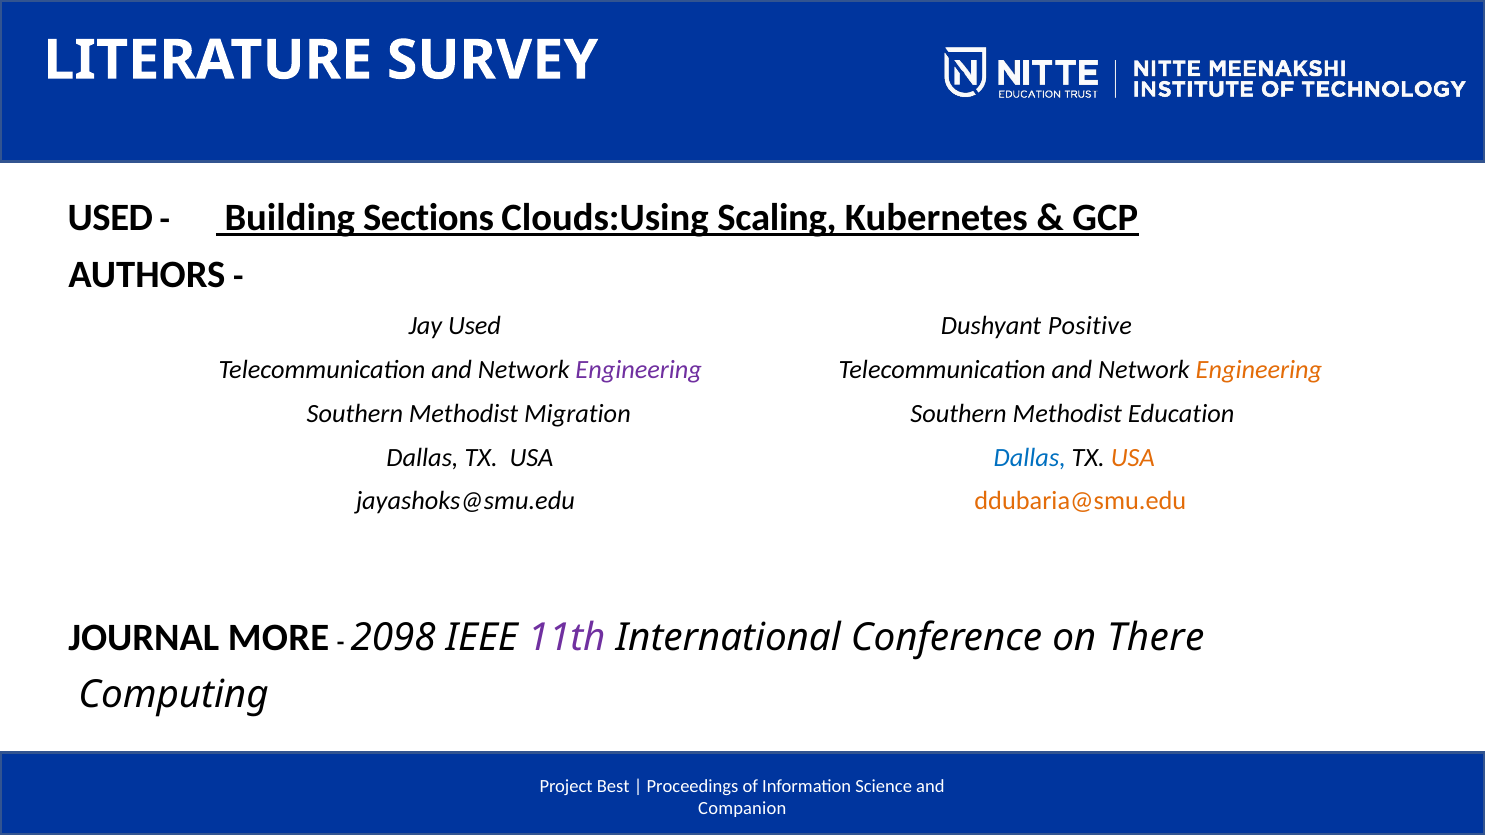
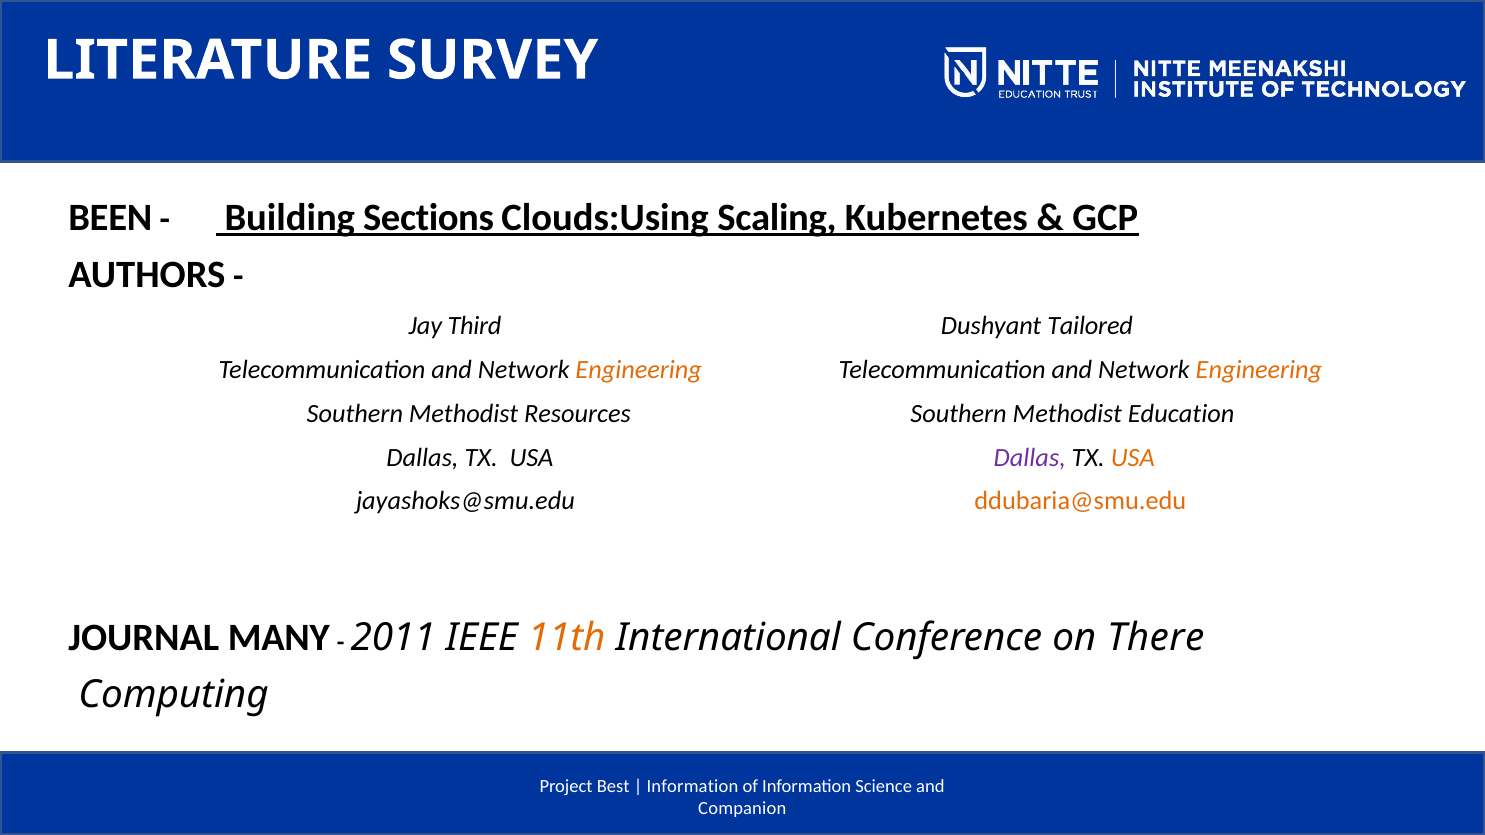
USED at (110, 218): USED -> BEEN
Jay Used: Used -> Third
Positive: Positive -> Tailored
Engineering at (639, 370) colour: purple -> orange
Migration: Migration -> Resources
Dallas at (1030, 458) colour: blue -> purple
MORE: MORE -> MANY
2098: 2098 -> 2011
11th colour: purple -> orange
Proceedings at (693, 787): Proceedings -> Information
